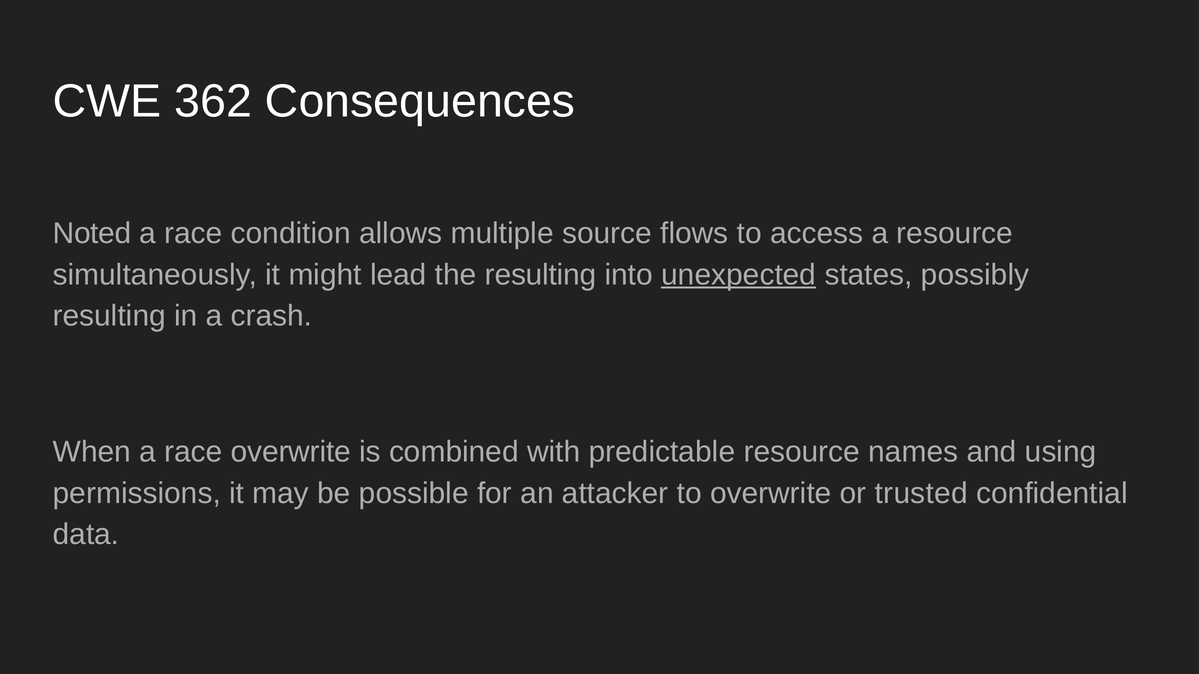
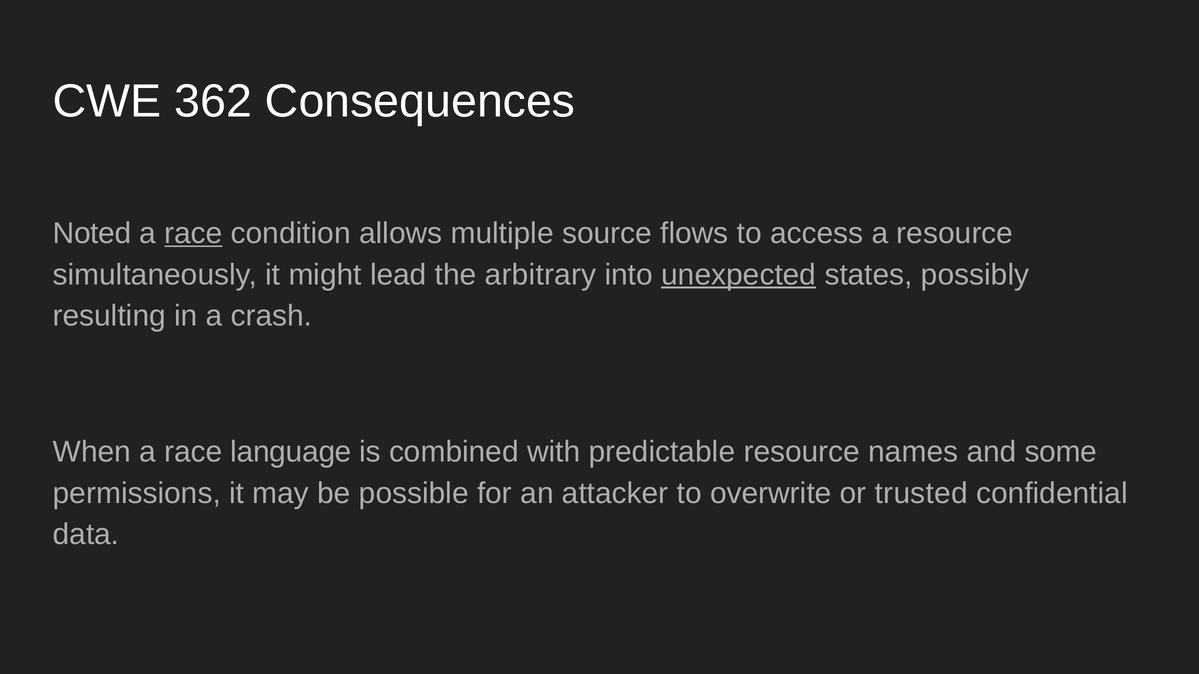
race at (193, 233) underline: none -> present
the resulting: resulting -> arbitrary
race overwrite: overwrite -> language
using: using -> some
